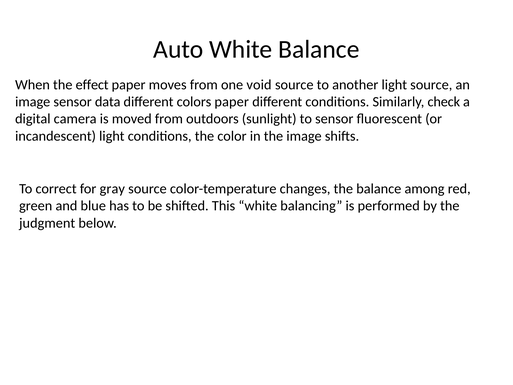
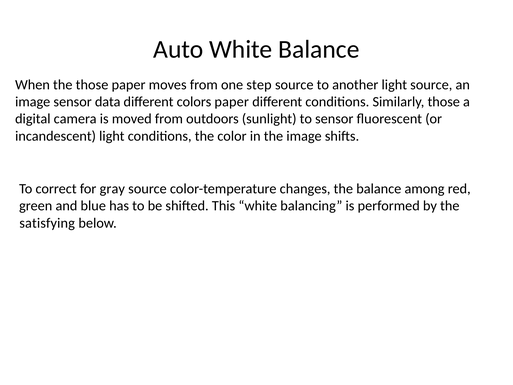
the effect: effect -> those
void: void -> step
Similarly check: check -> those
judgment: judgment -> satisfying
